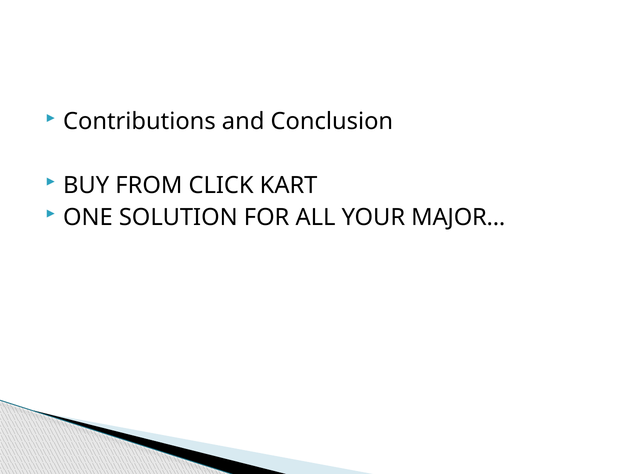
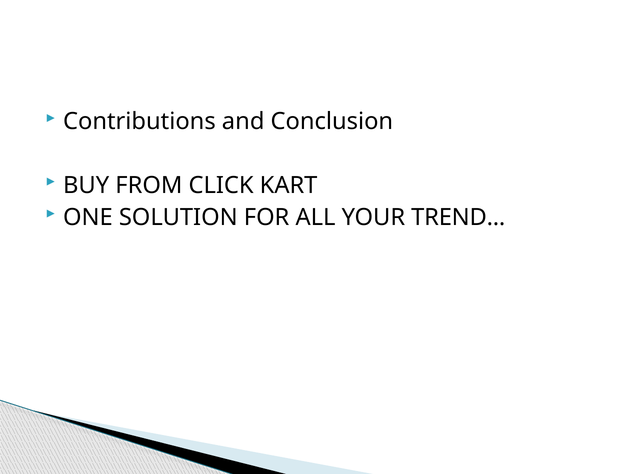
MAJOR: MAJOR -> TREND
